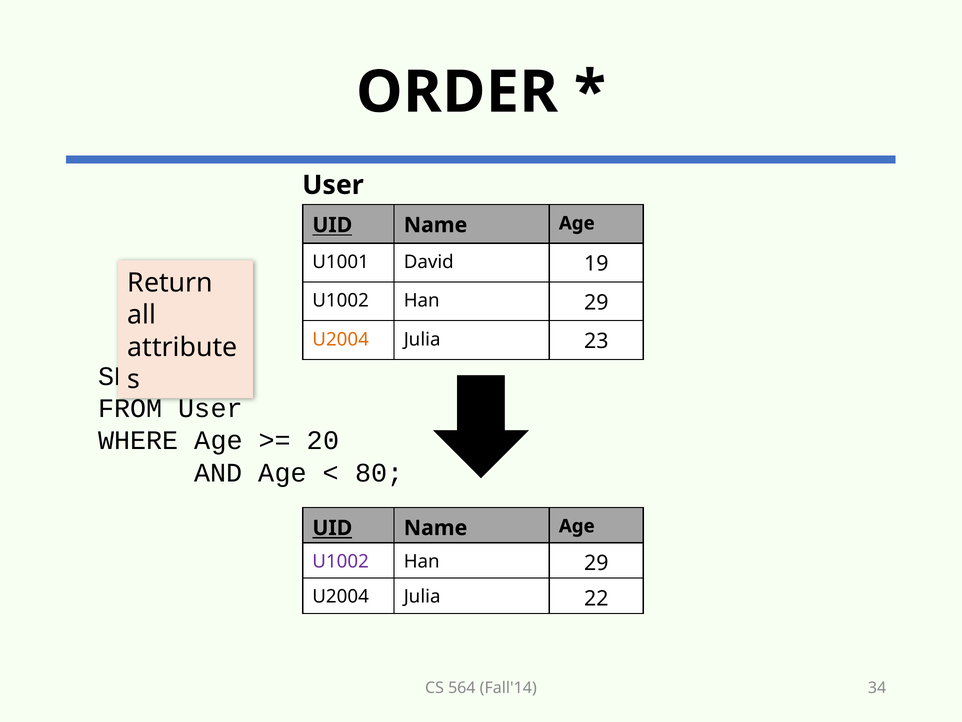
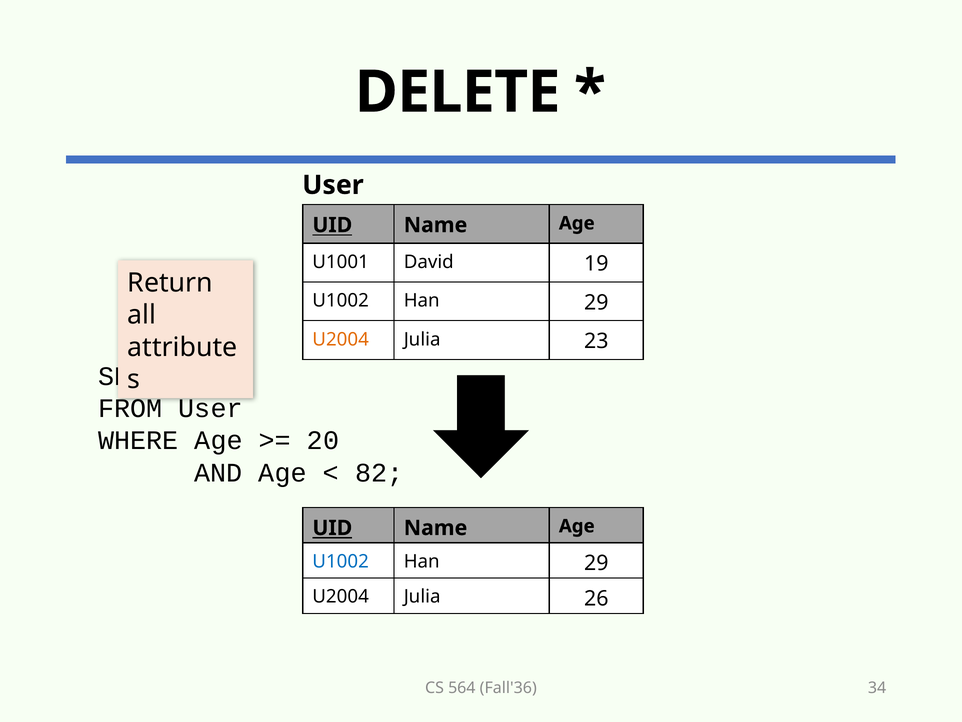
ORDER: ORDER -> DELETE
80: 80 -> 82
U1002 at (341, 561) colour: purple -> blue
22: 22 -> 26
Fall'14: Fall'14 -> Fall'36
